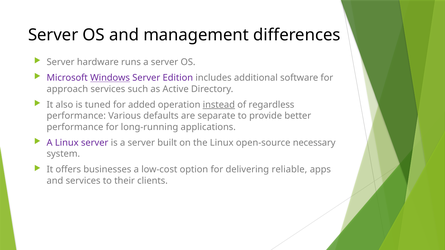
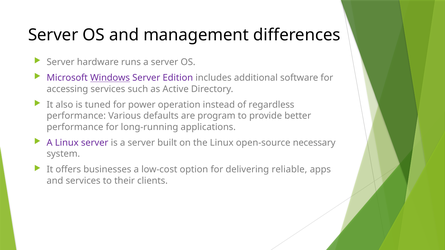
approach: approach -> accessing
added: added -> power
instead underline: present -> none
separate: separate -> program
